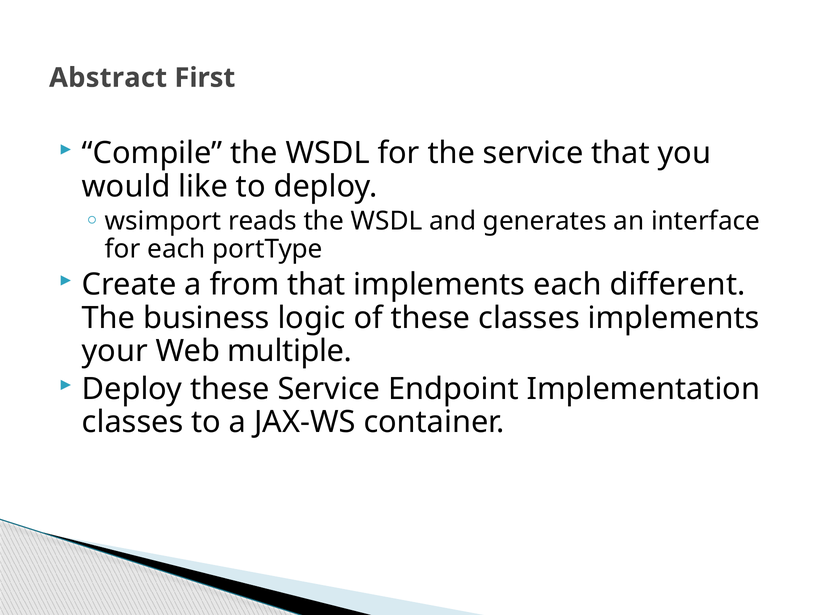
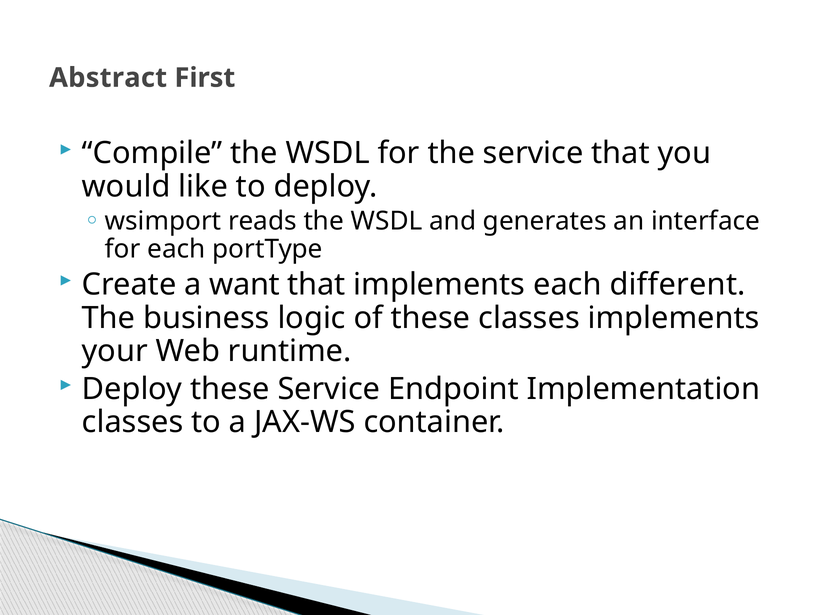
from: from -> want
multiple: multiple -> runtime
